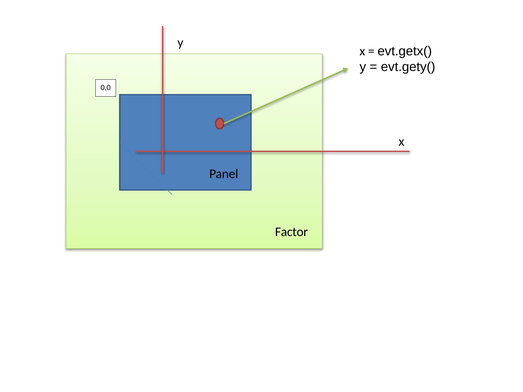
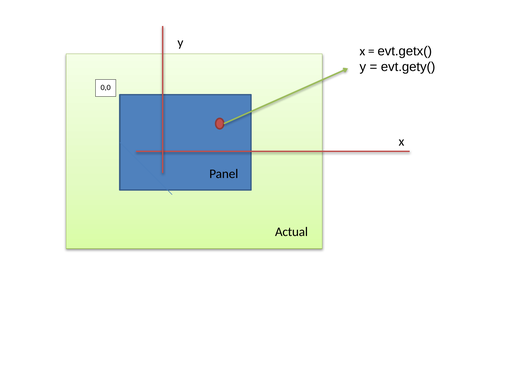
Factor: Factor -> Actual
